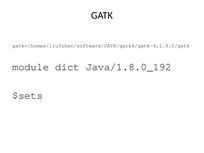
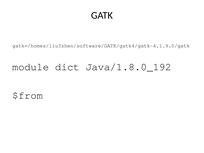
$sets: $sets -> $from
